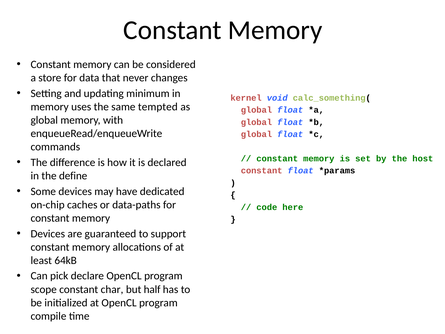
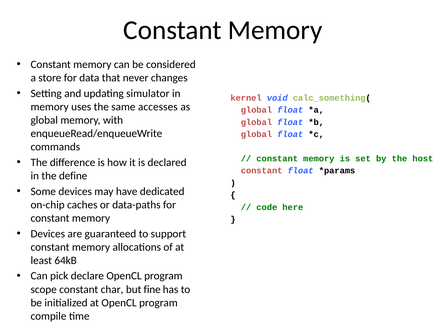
minimum: minimum -> simulator
tempted: tempted -> accesses
half: half -> fine
